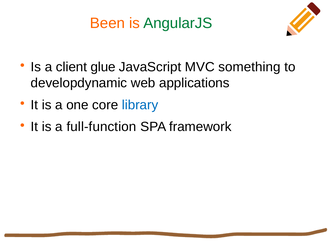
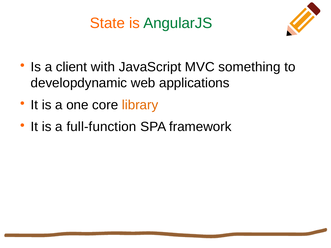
Been: Been -> State
glue: glue -> with
library colour: blue -> orange
